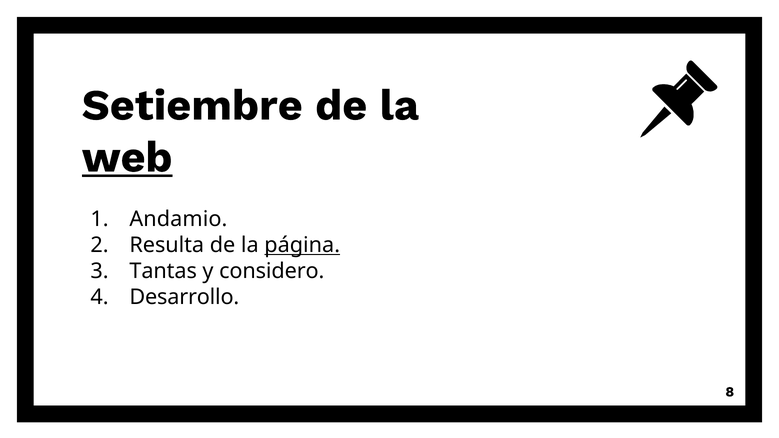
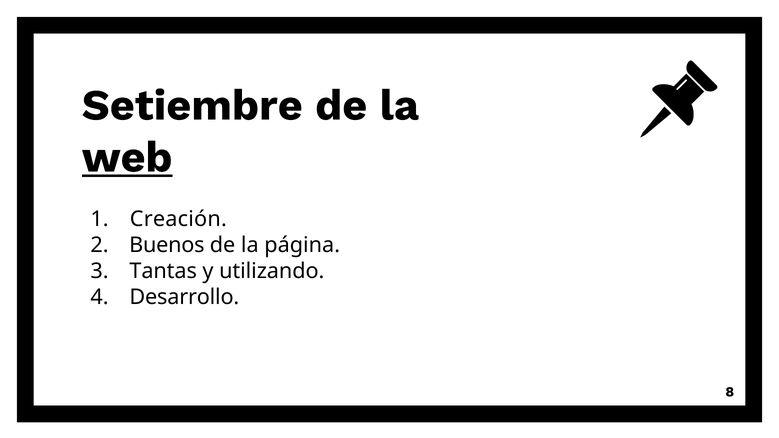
Andamio: Andamio -> Creación
Resulta: Resulta -> Buenos
página underline: present -> none
considero: considero -> utilizando
